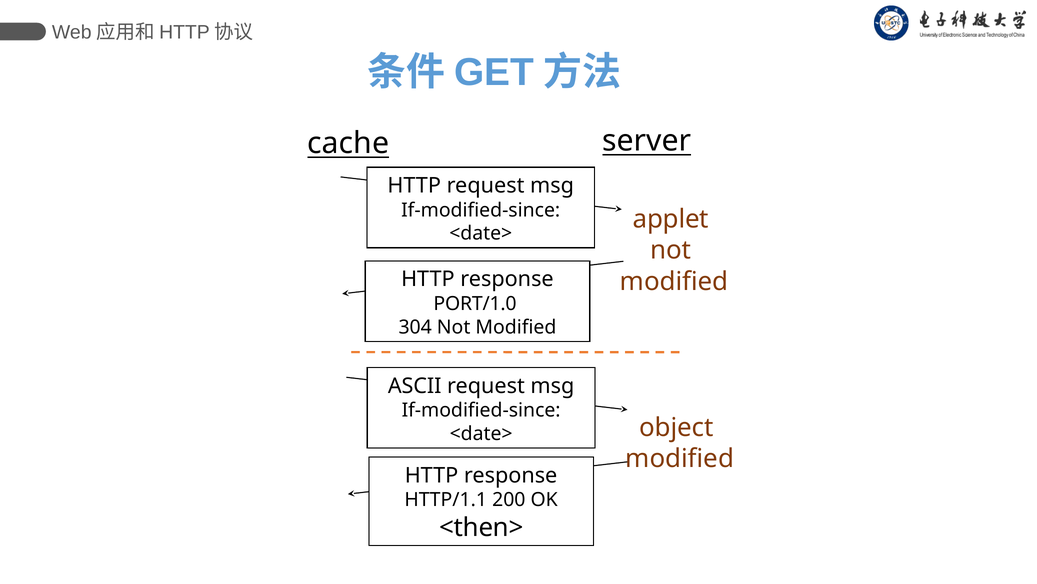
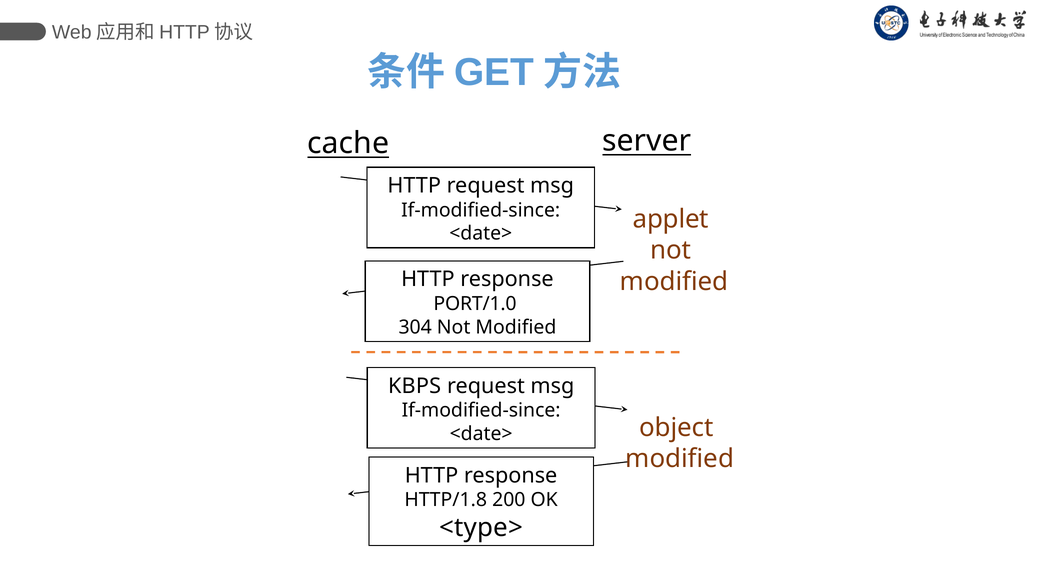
ASCII: ASCII -> KBPS
HTTP/1.1: HTTP/1.1 -> HTTP/1.8
<then>: <then> -> <type>
